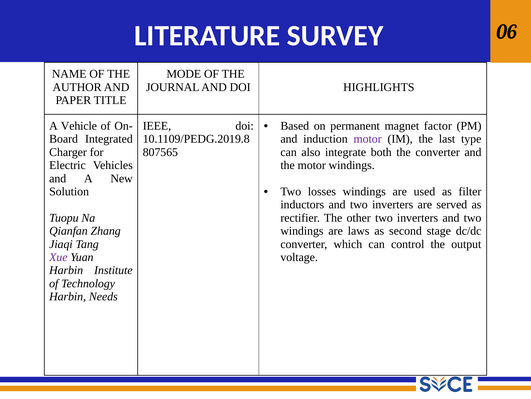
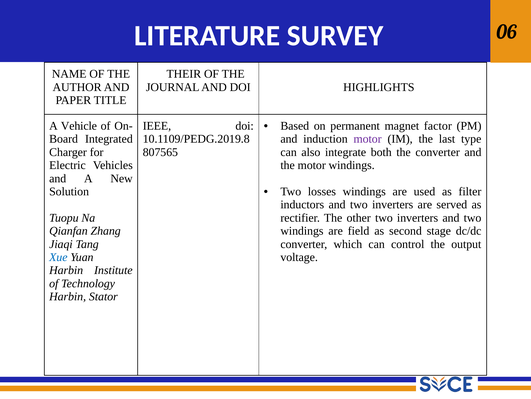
MODE: MODE -> THEIR
laws: laws -> field
Xue colour: purple -> blue
Needs: Needs -> Stator
